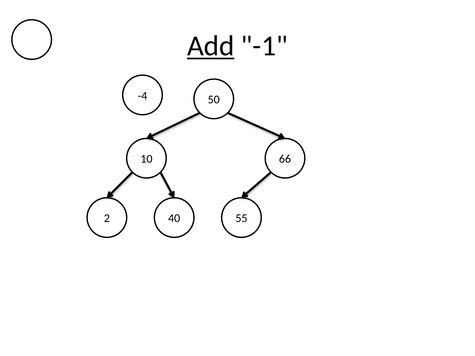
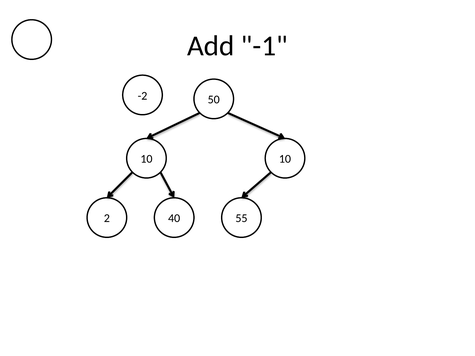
Add underline: present -> none
-4: -4 -> -2
10 66: 66 -> 10
